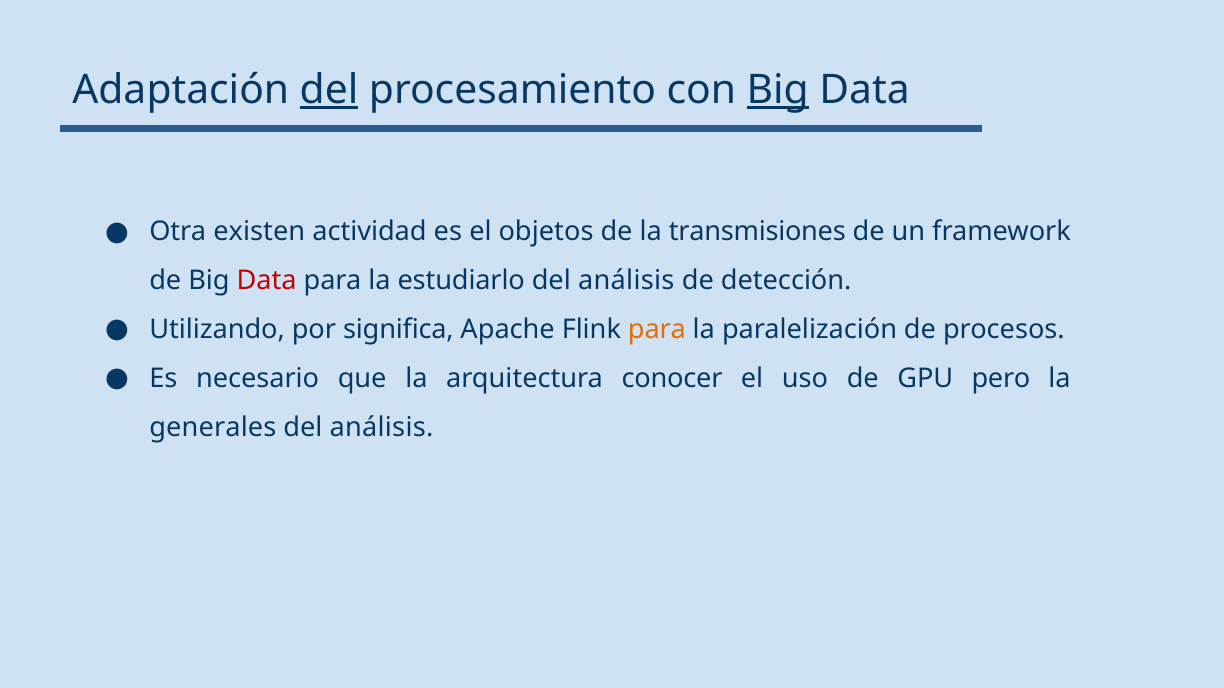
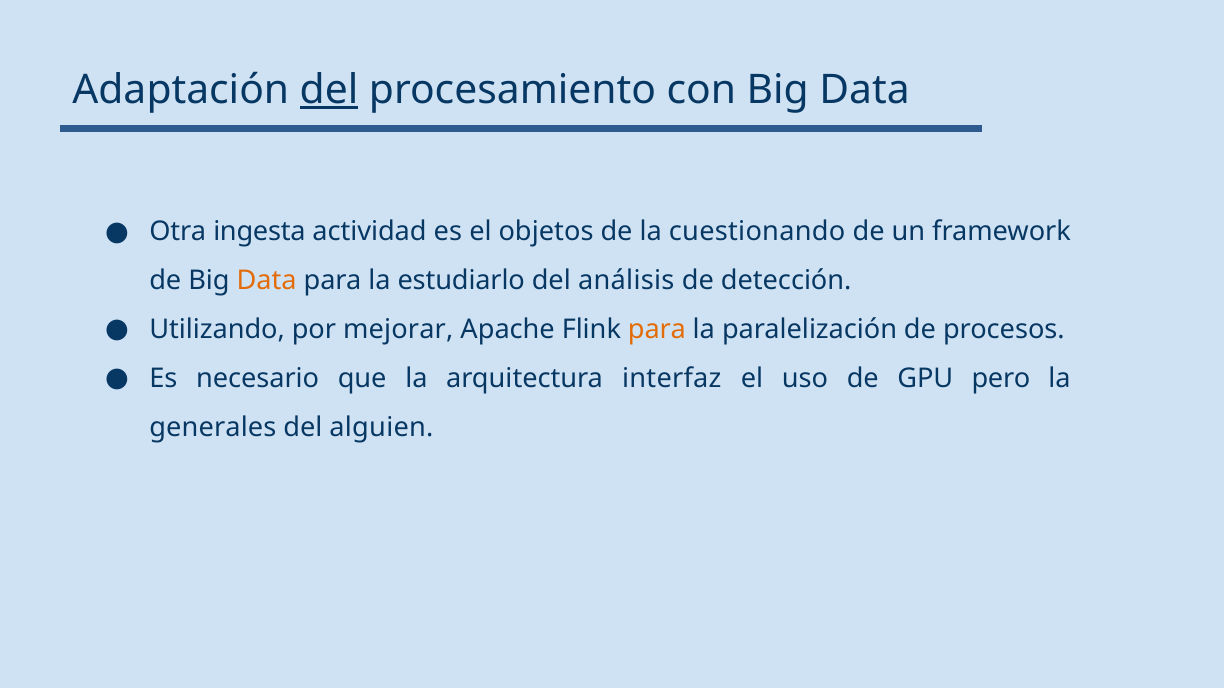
Big at (778, 90) underline: present -> none
existen: existen -> ingesta
transmisiones: transmisiones -> cuestionando
Data at (267, 281) colour: red -> orange
significa: significa -> mejorar
conocer: conocer -> interfaz
análisis at (381, 427): análisis -> alguien
